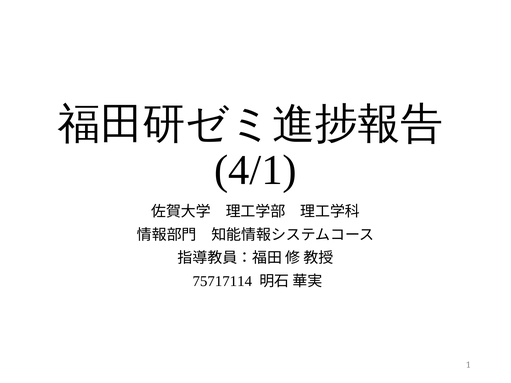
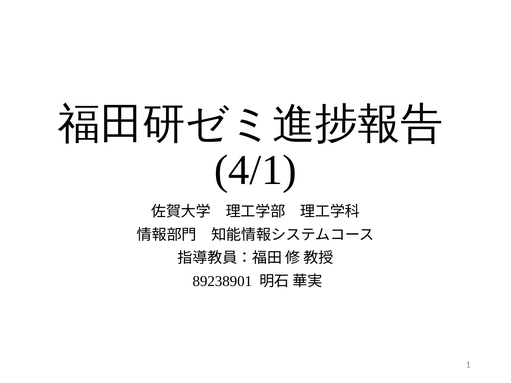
75717114: 75717114 -> 89238901
